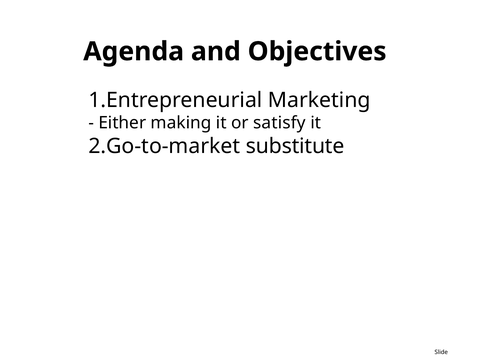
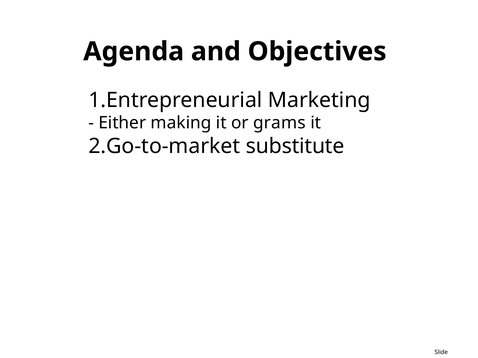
satisfy: satisfy -> grams
